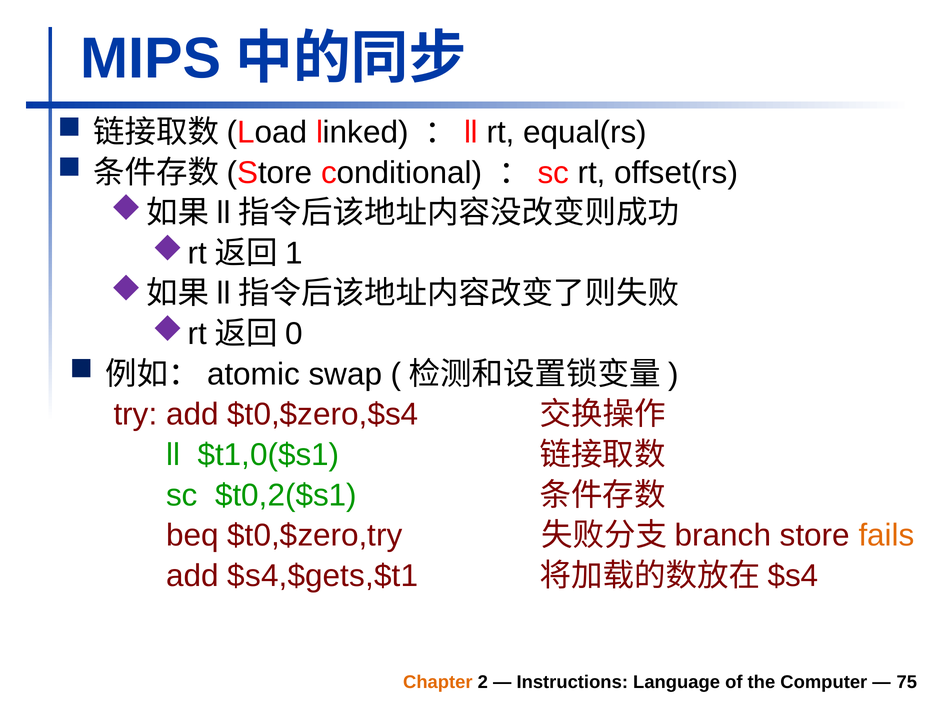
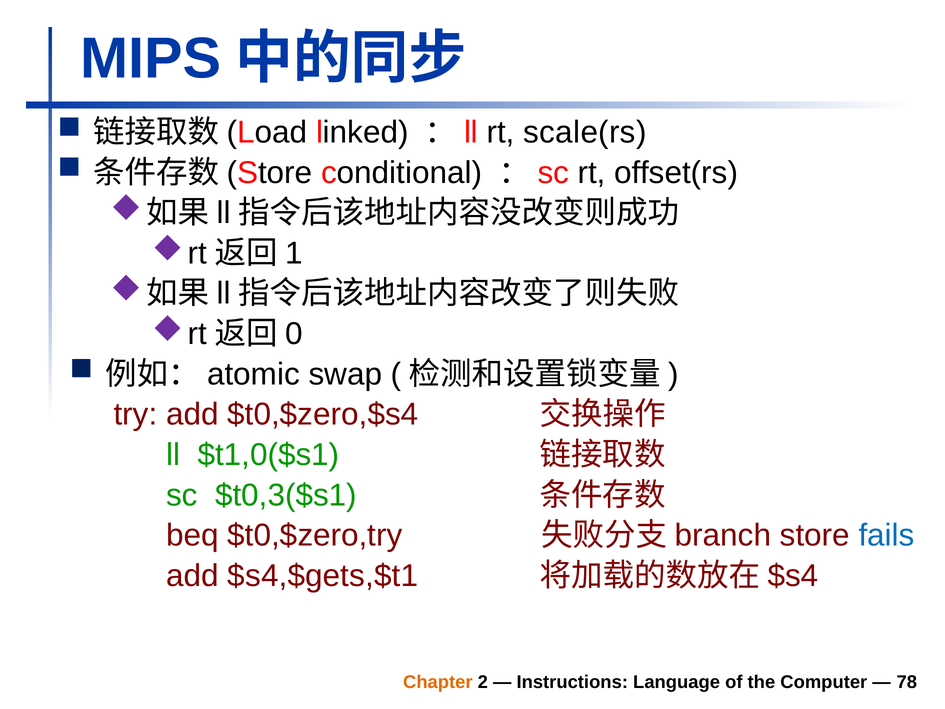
equal(rs: equal(rs -> scale(rs
$t0,2($s1: $t0,2($s1 -> $t0,3($s1
fails colour: orange -> blue
75: 75 -> 78
